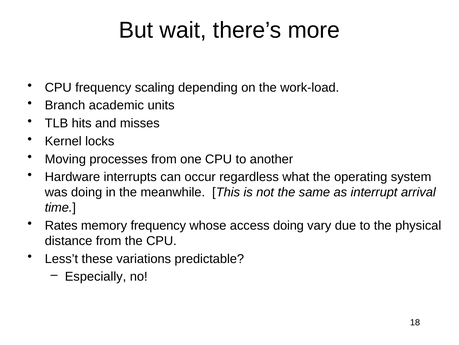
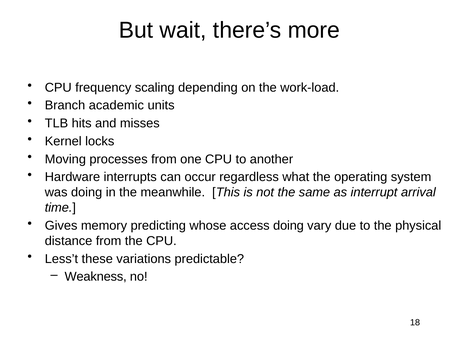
Rates: Rates -> Gives
memory frequency: frequency -> predicting
Especially: Especially -> Weakness
